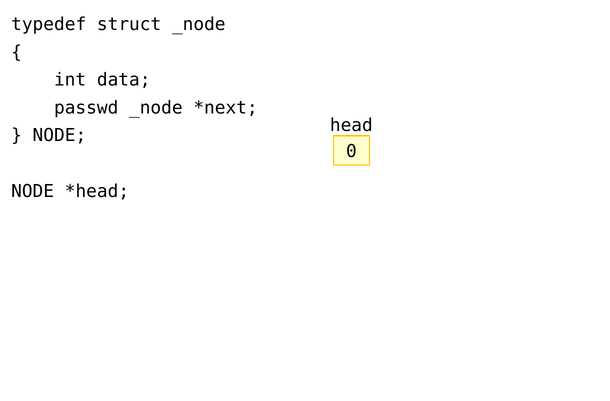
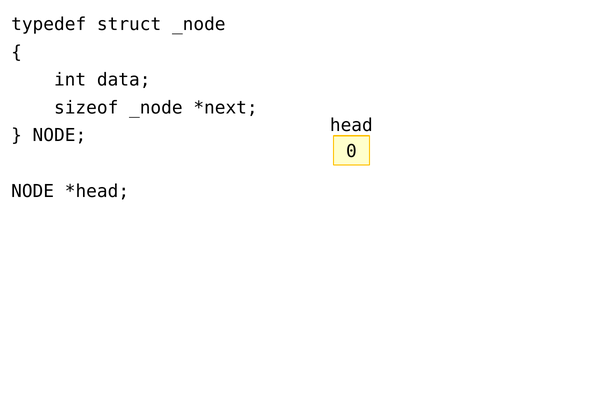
passwd: passwd -> sizeof
